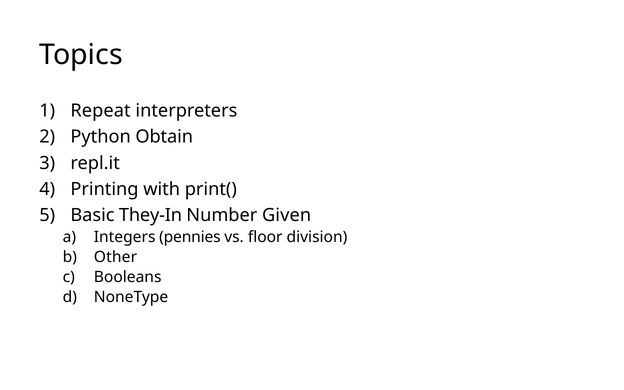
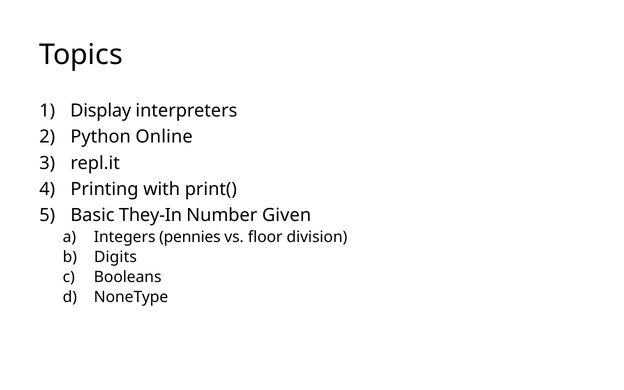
Repeat: Repeat -> Display
Obtain: Obtain -> Online
Other: Other -> Digits
